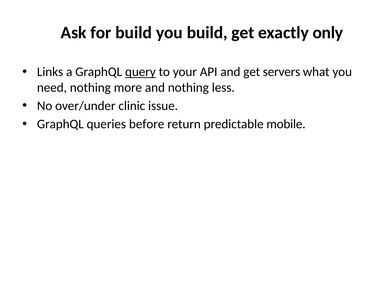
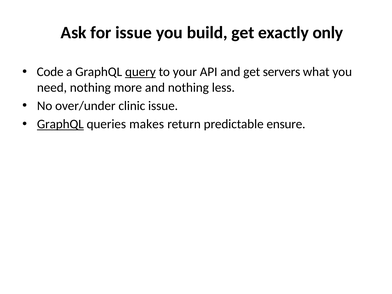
for build: build -> issue
Links: Links -> Code
GraphQL at (60, 124) underline: none -> present
before: before -> makes
mobile: mobile -> ensure
